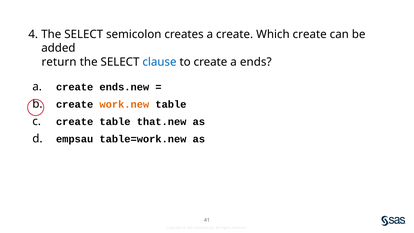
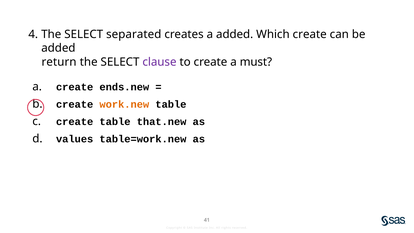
semicolon: semicolon -> separated
creates a create: create -> added
clause colour: blue -> purple
ends: ends -> must
empsau: empsau -> values
